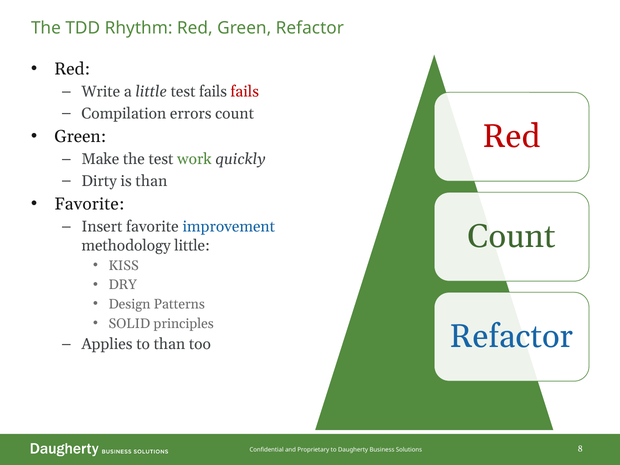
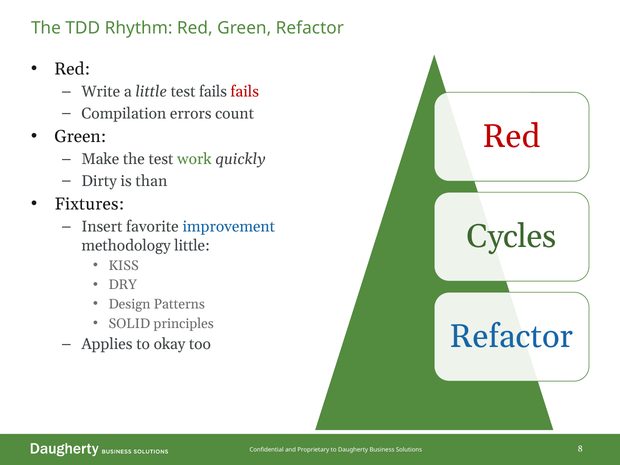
Favorite at (89, 204): Favorite -> Fixtures
Count at (512, 237): Count -> Cycles
to than: than -> okay
